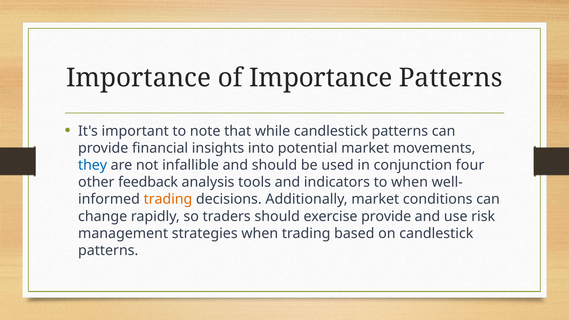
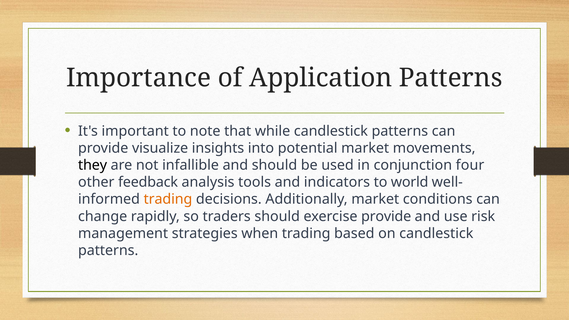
of Importance: Importance -> Application
financial: financial -> visualize
they colour: blue -> black
to when: when -> world
